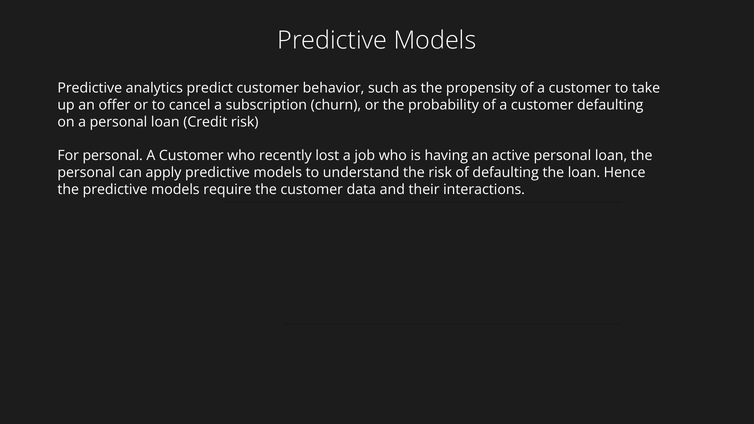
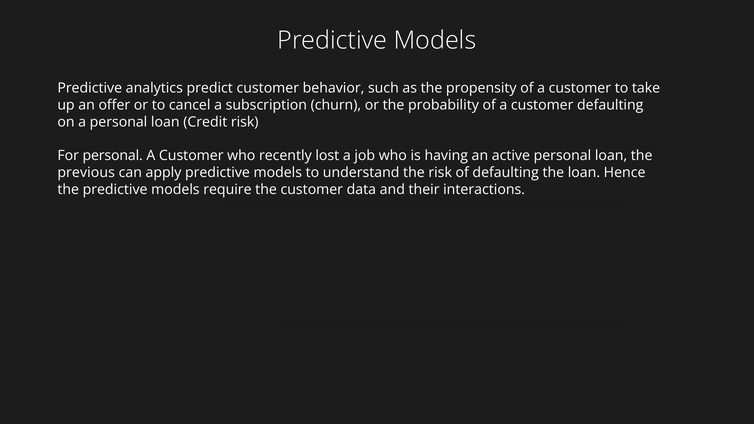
personal at (86, 173): personal -> previous
